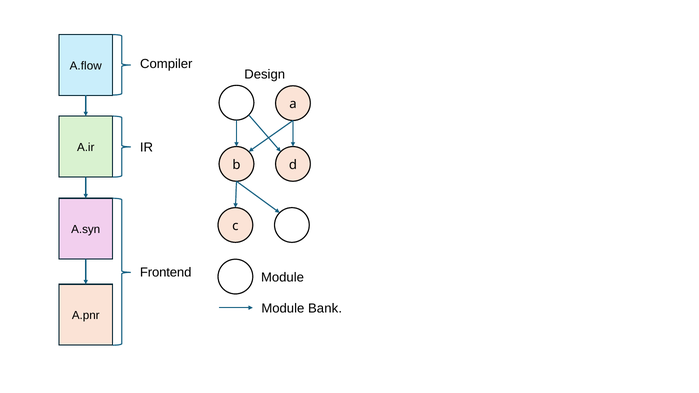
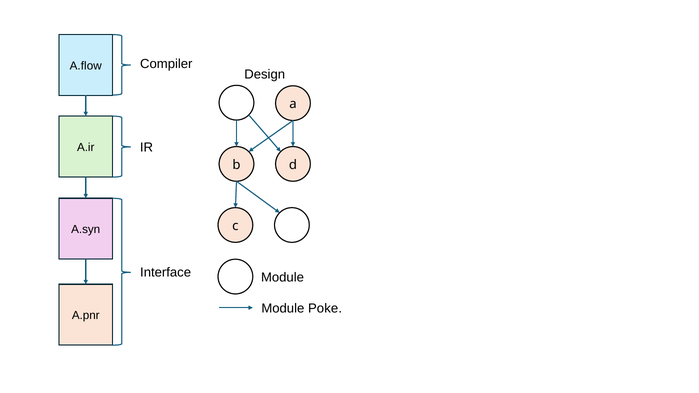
Frontend: Frontend -> Interface
Bank: Bank -> Poke
